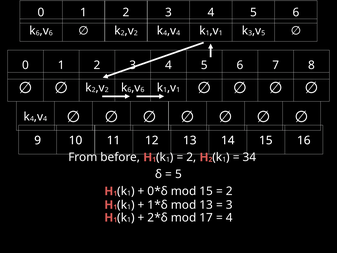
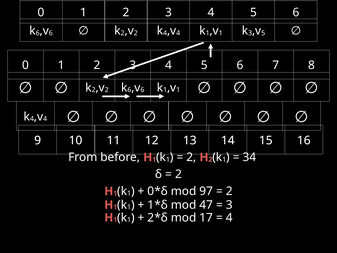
5 at (178, 174): 5 -> 2
mod 15: 15 -> 97
mod 13: 13 -> 47
